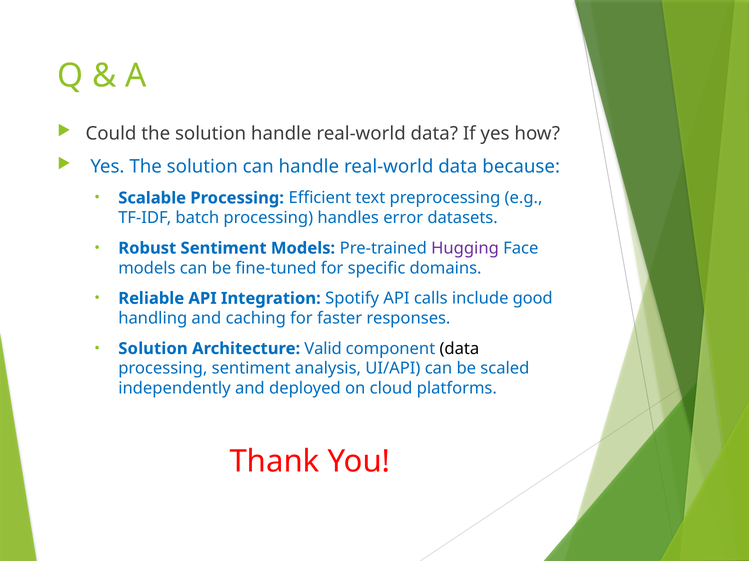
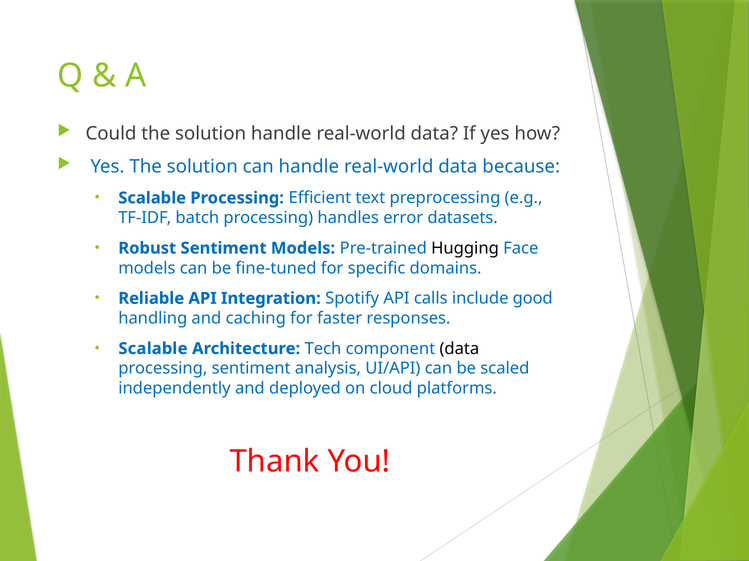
Hugging colour: purple -> black
Solution at (153, 349): Solution -> Scalable
Valid: Valid -> Tech
